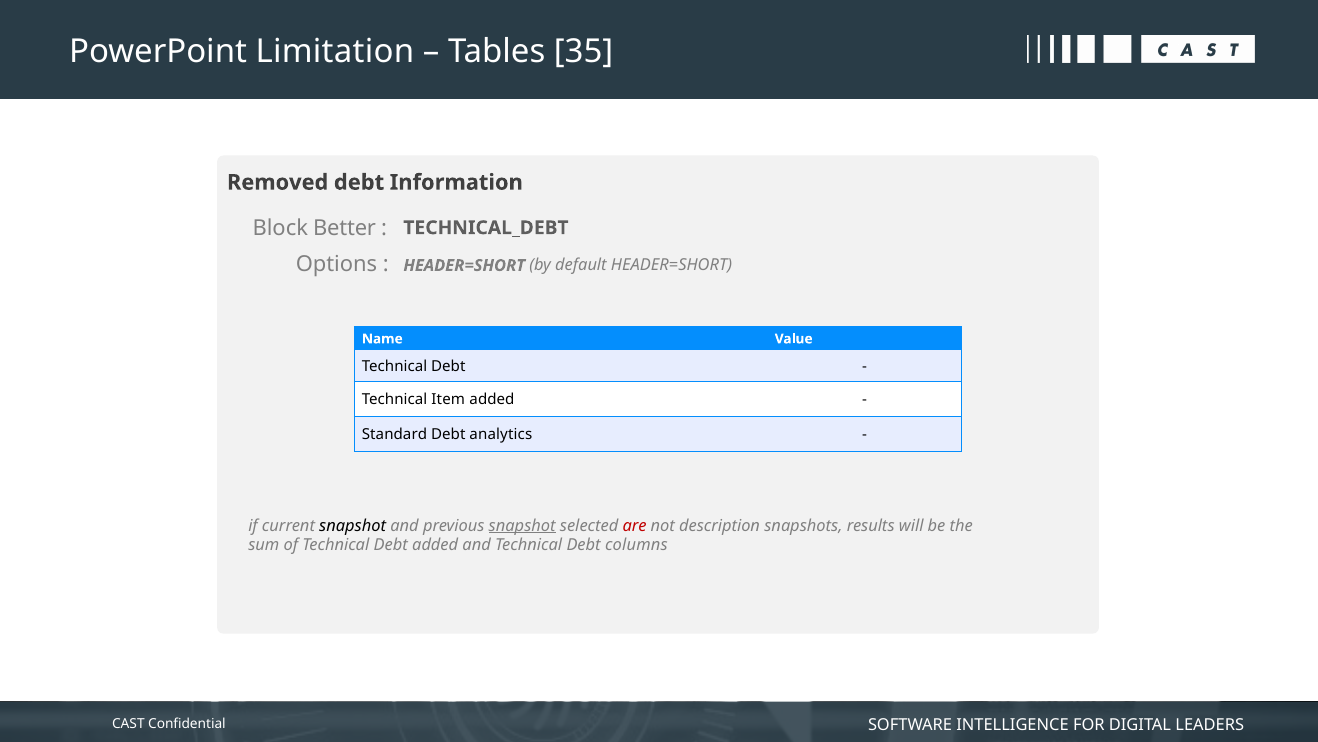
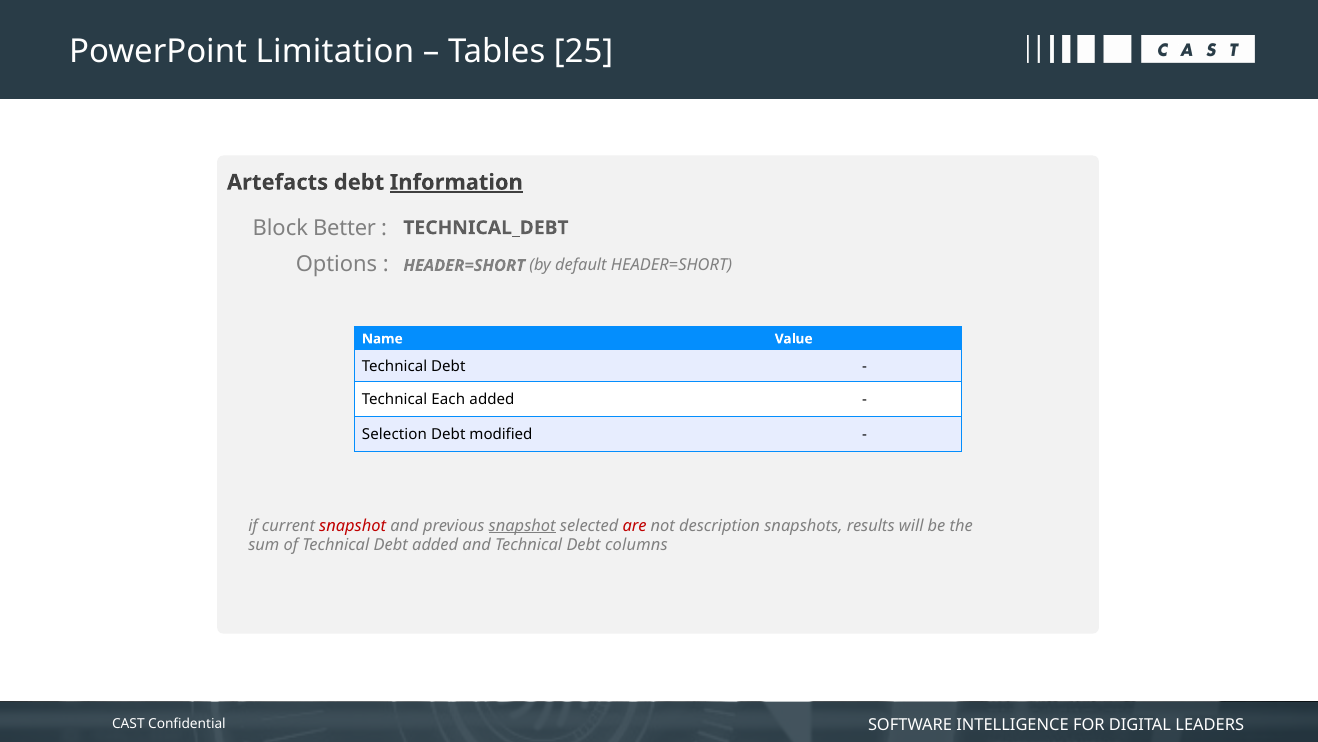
35: 35 -> 25
Removed: Removed -> Artefacts
Information underline: none -> present
Item: Item -> Each
Standard: Standard -> Selection
analytics: analytics -> modified
snapshot at (353, 525) colour: black -> red
